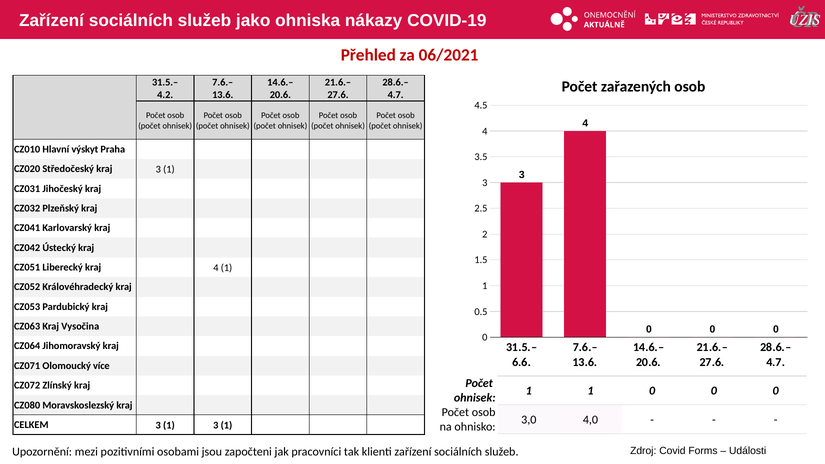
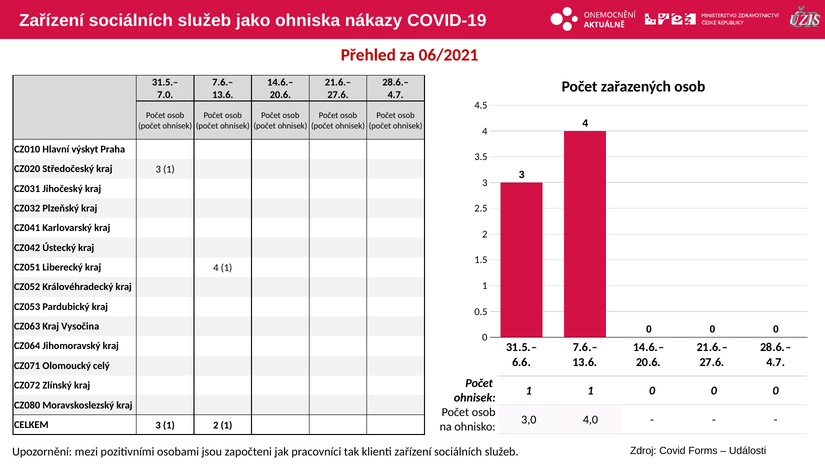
4.2: 4.2 -> 7.0
více: více -> celý
1 3: 3 -> 2
